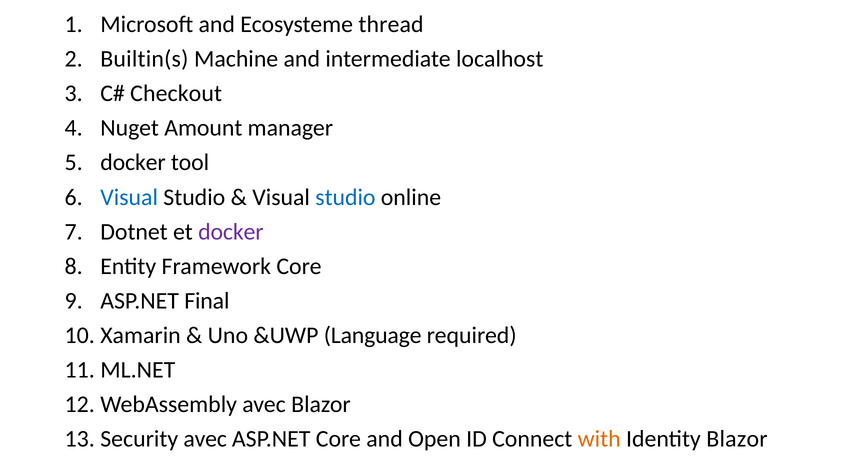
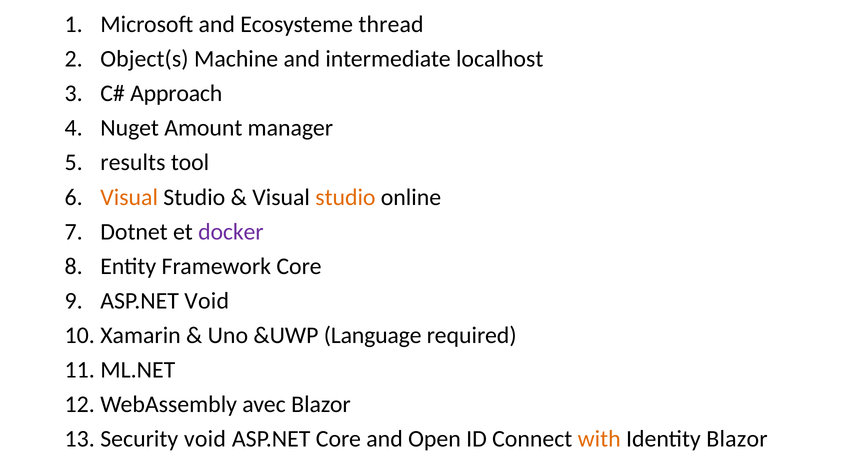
Builtin(s: Builtin(s -> Object(s
Checkout: Checkout -> Approach
docker at (133, 163): docker -> results
Visual at (129, 197) colour: blue -> orange
studio at (345, 197) colour: blue -> orange
ASP.NET Final: Final -> Void
avec at (205, 439): avec -> void
